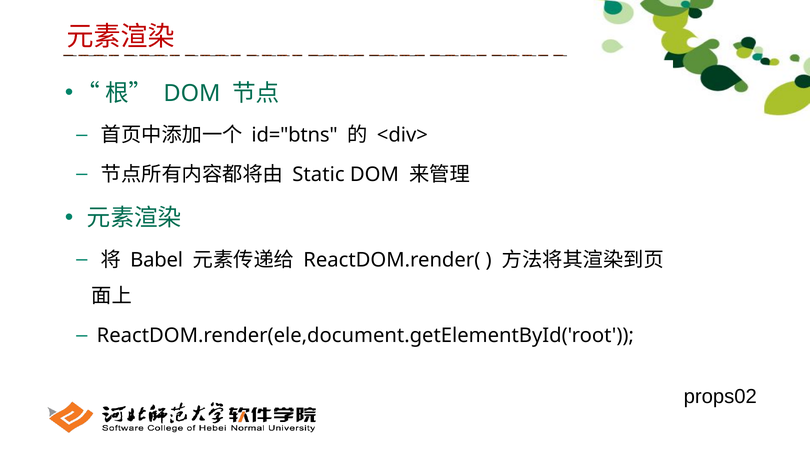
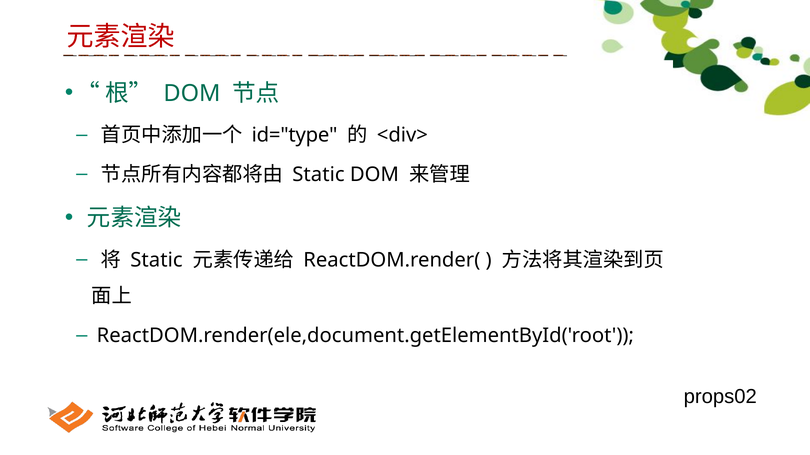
id="btns: id="btns -> id="type
Babel at (157, 260): Babel -> Static
